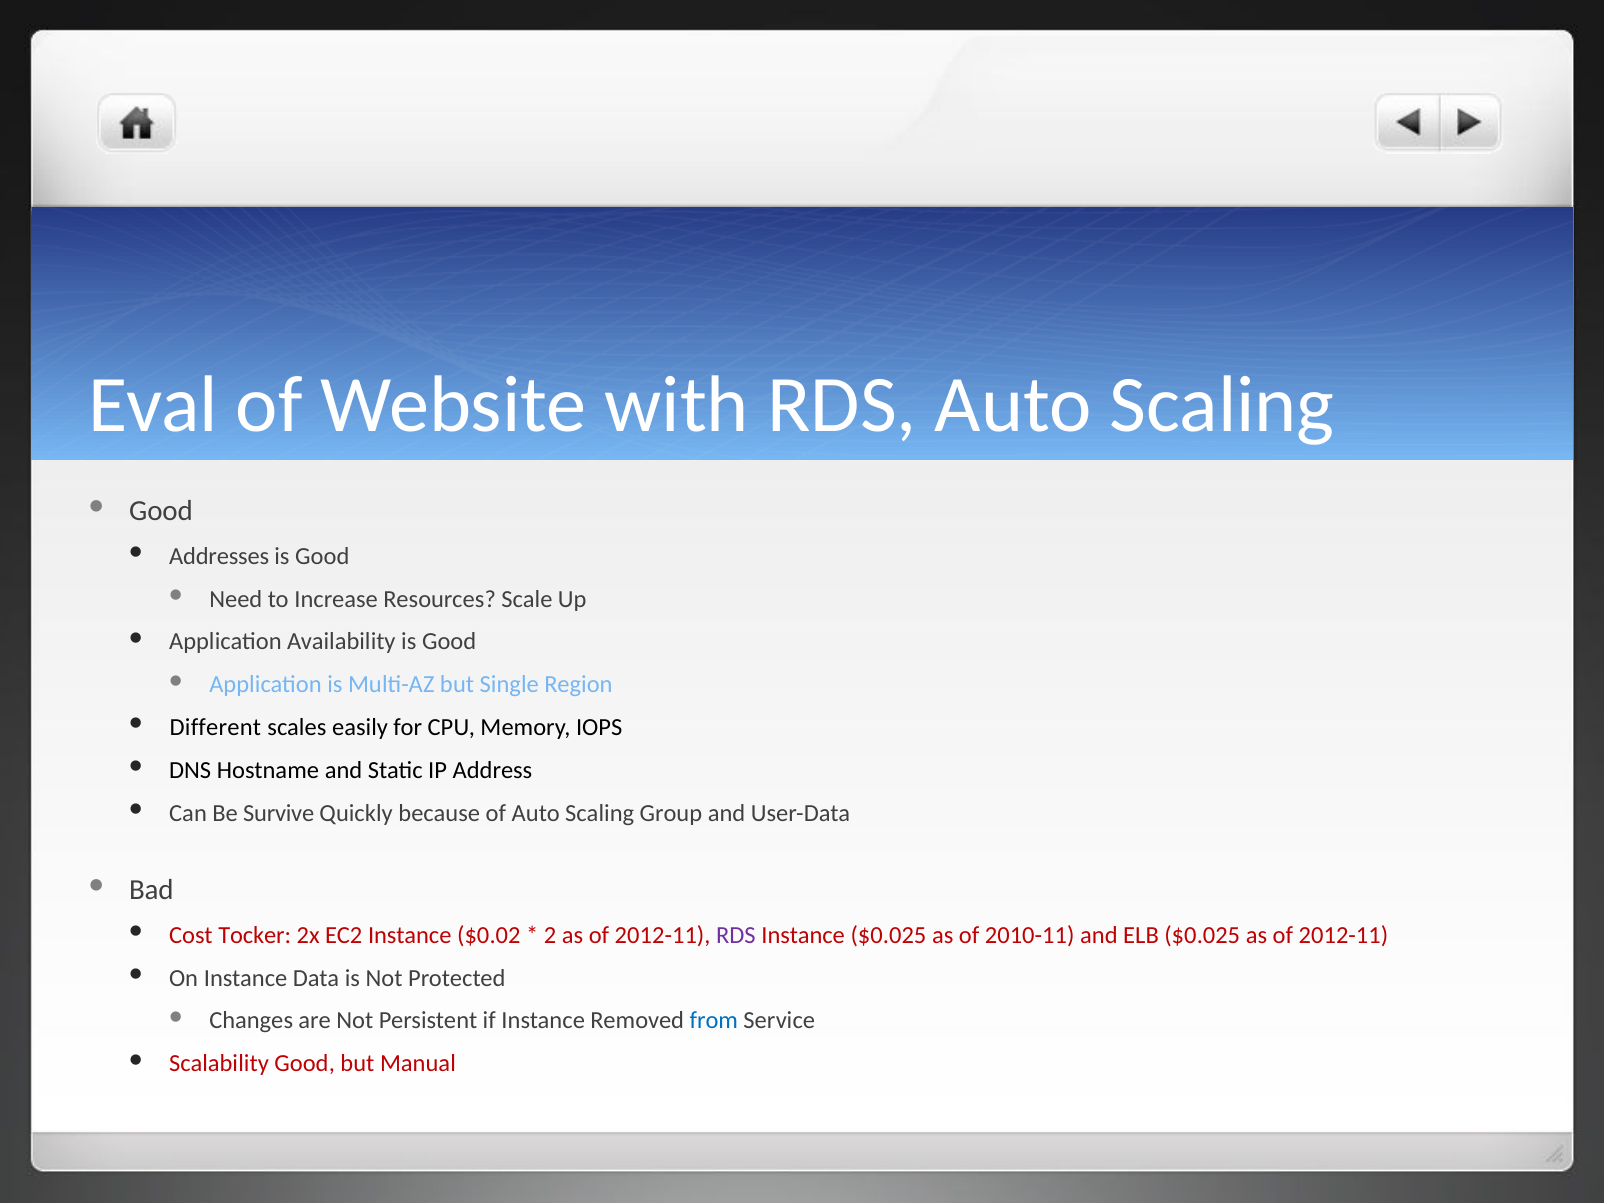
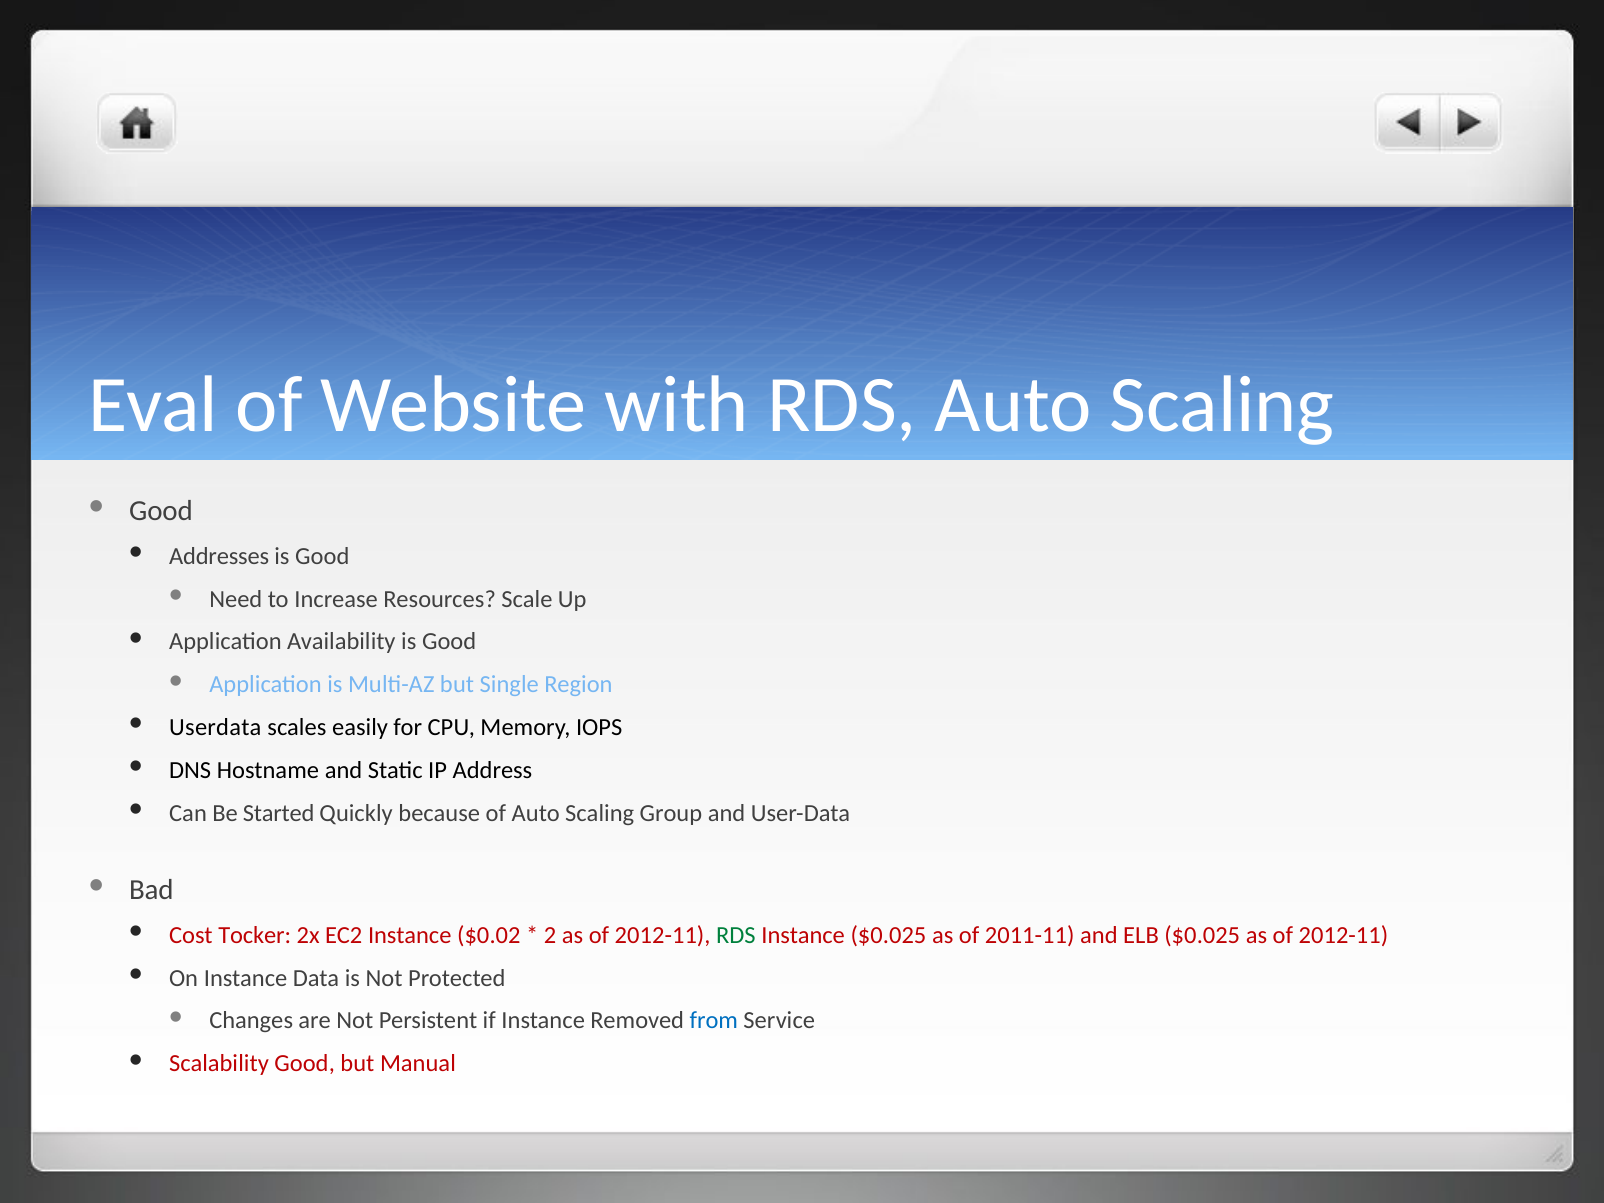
Different: Different -> Userdata
Survive: Survive -> Started
RDS at (736, 935) colour: purple -> green
2010-11: 2010-11 -> 2011-11
